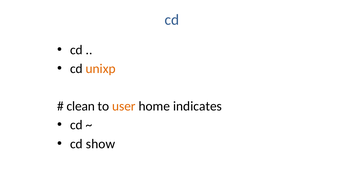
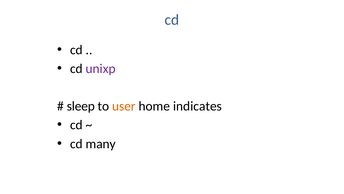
unixp colour: orange -> purple
clean: clean -> sleep
show: show -> many
